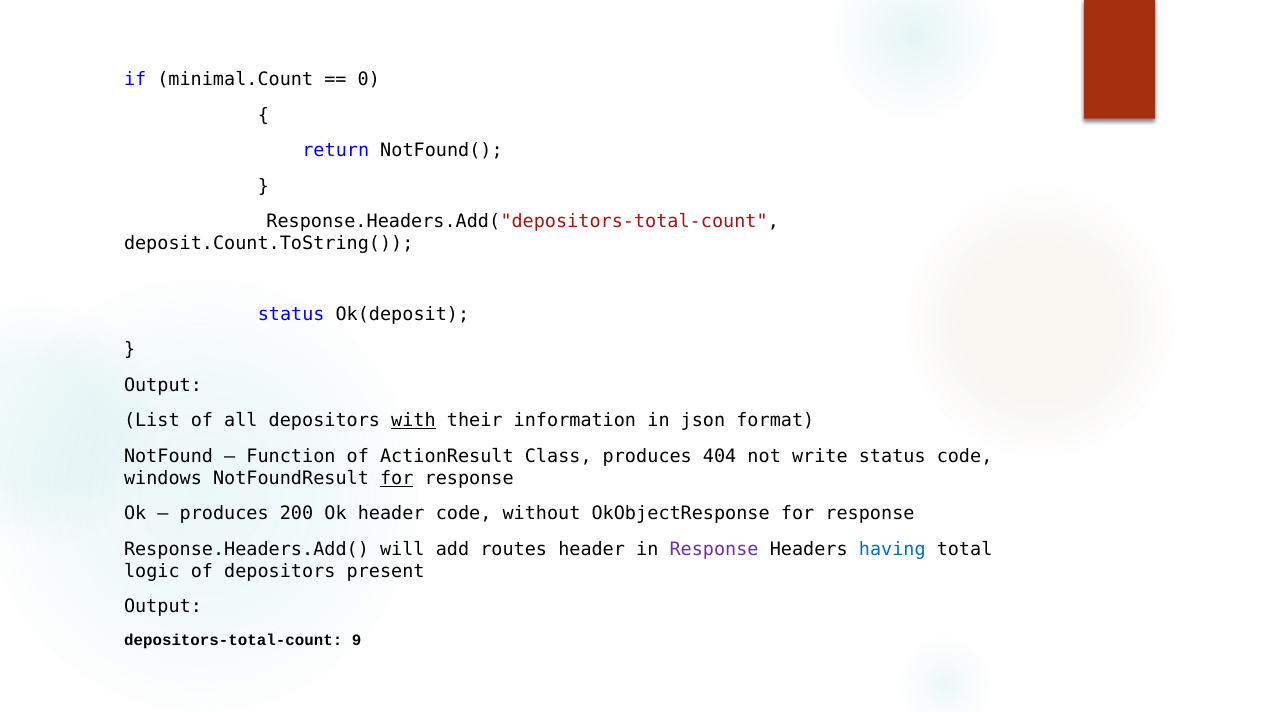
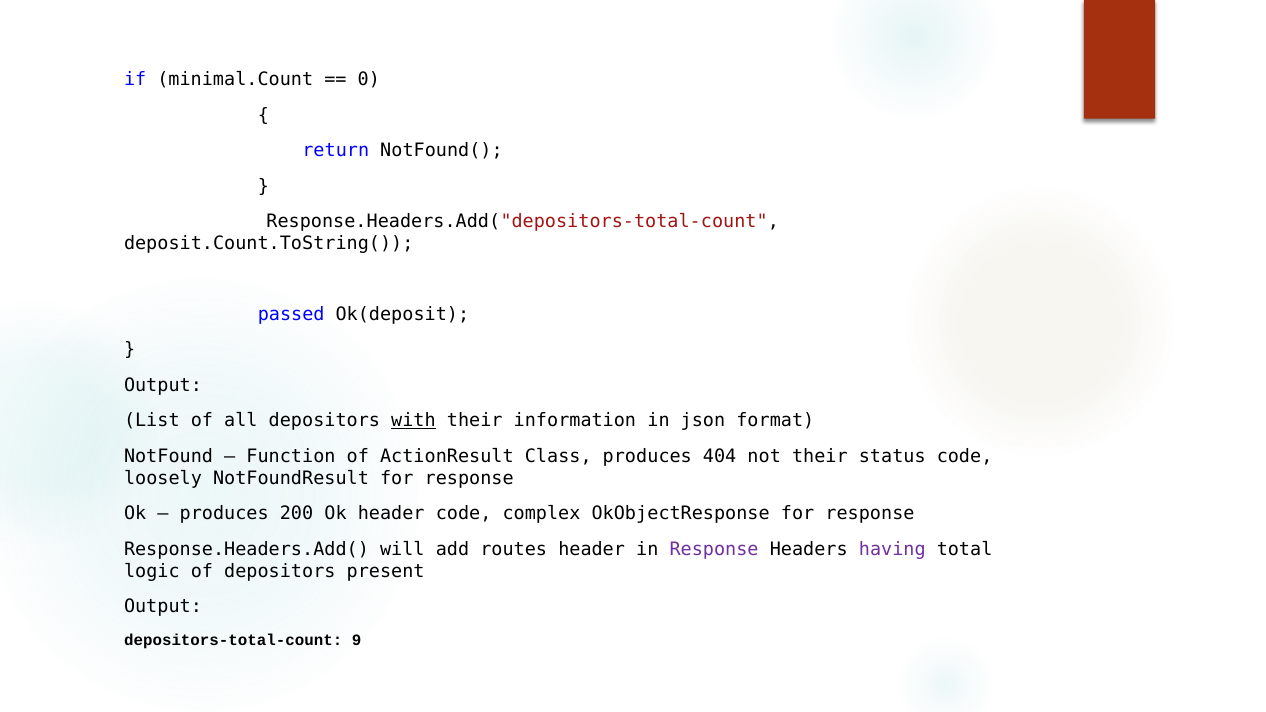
status at (291, 314): status -> passed
not write: write -> their
windows: windows -> loosely
for at (397, 478) underline: present -> none
without: without -> complex
having colour: blue -> purple
